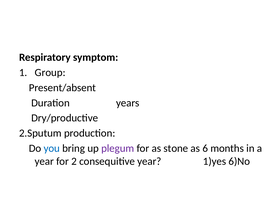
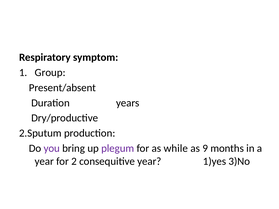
you colour: blue -> purple
stone: stone -> while
6: 6 -> 9
6)No: 6)No -> 3)No
